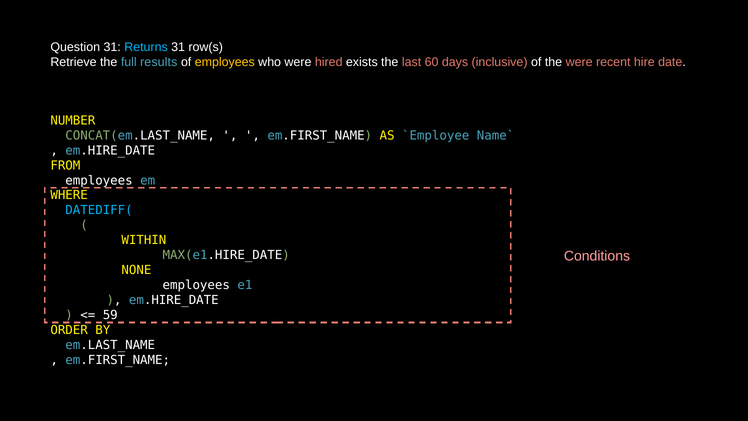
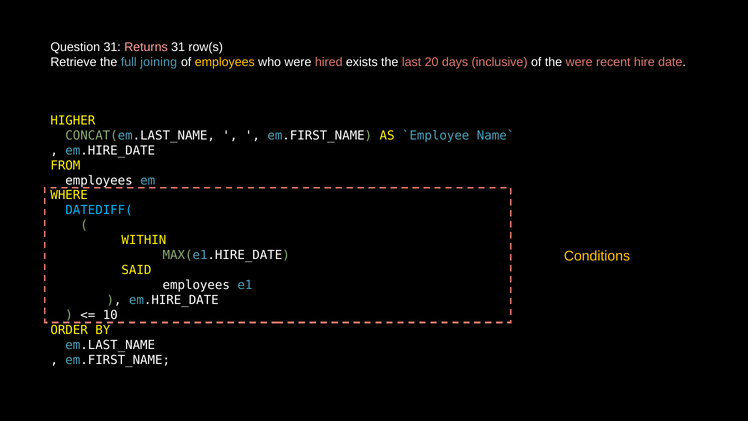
Returns colour: light blue -> pink
results: results -> joining
60: 60 -> 20
NUMBER: NUMBER -> HIGHER
Conditions colour: pink -> yellow
NONE: NONE -> SAID
59: 59 -> 10
